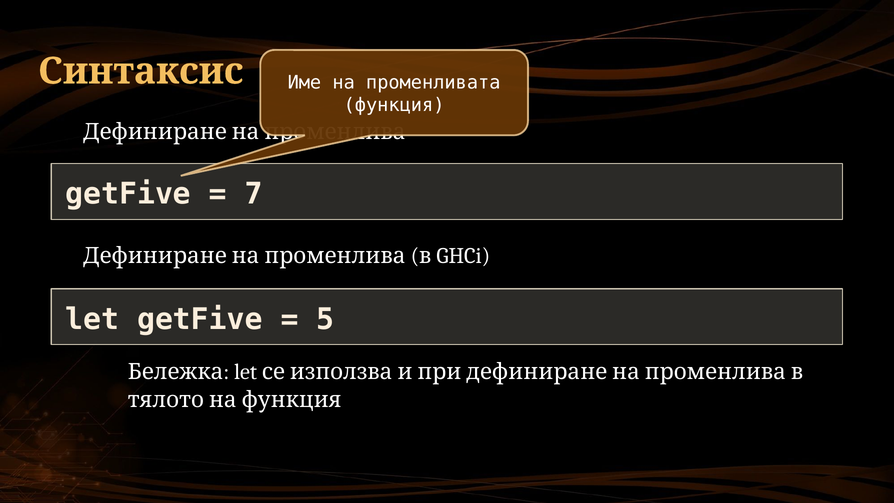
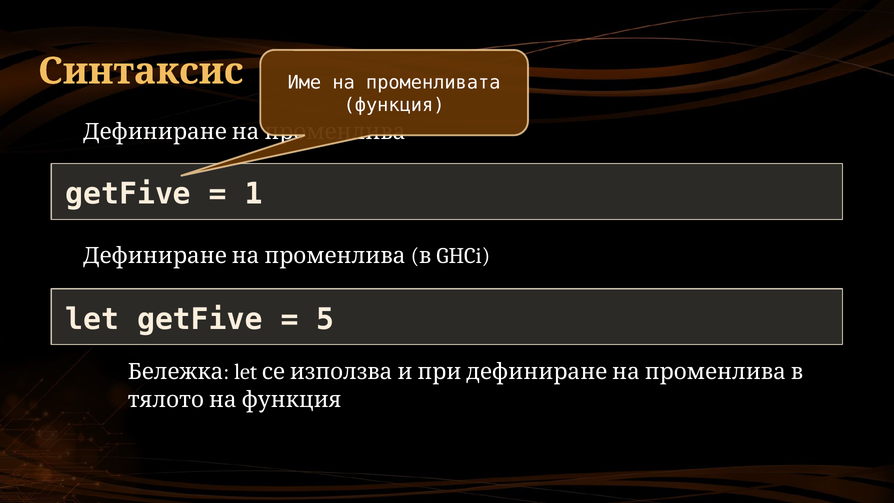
7: 7 -> 1
